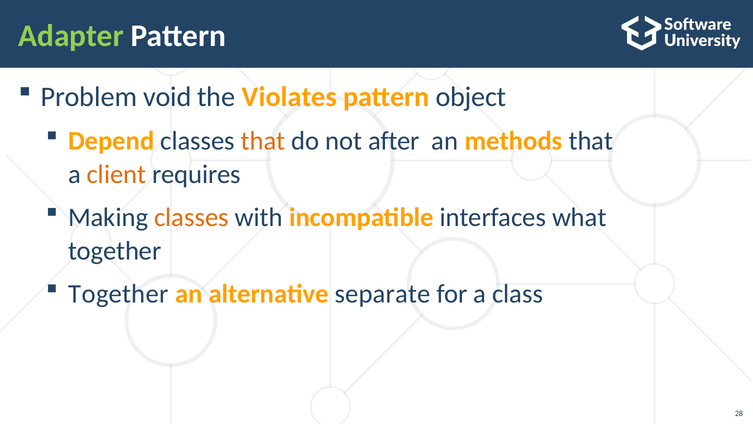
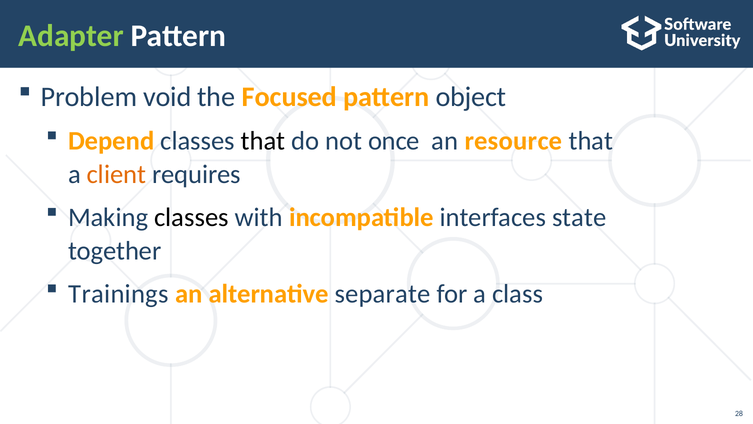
Violates: Violates -> Focused
that at (263, 141) colour: orange -> black
after: after -> once
methods: methods -> resource
classes at (191, 217) colour: orange -> black
what: what -> state
Together at (119, 294): Together -> Trainings
